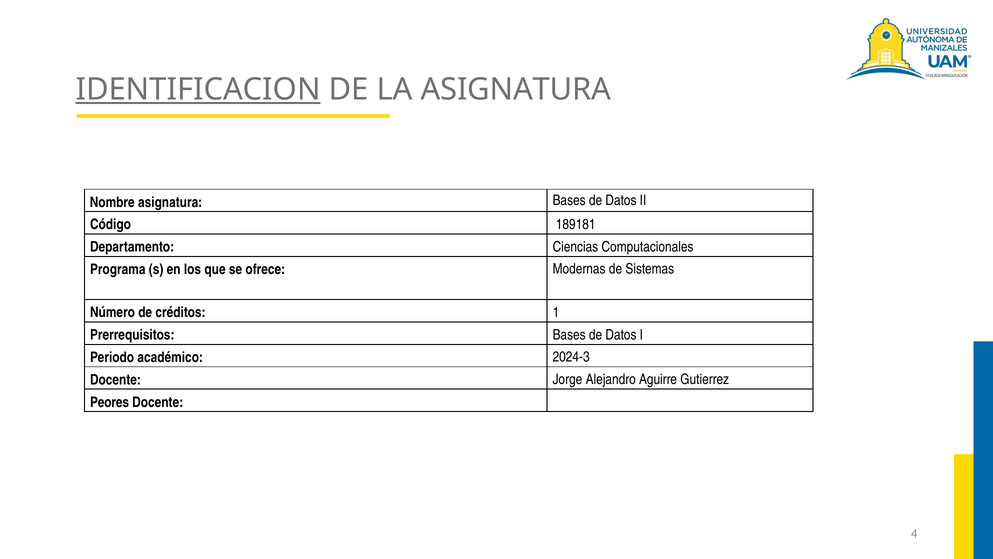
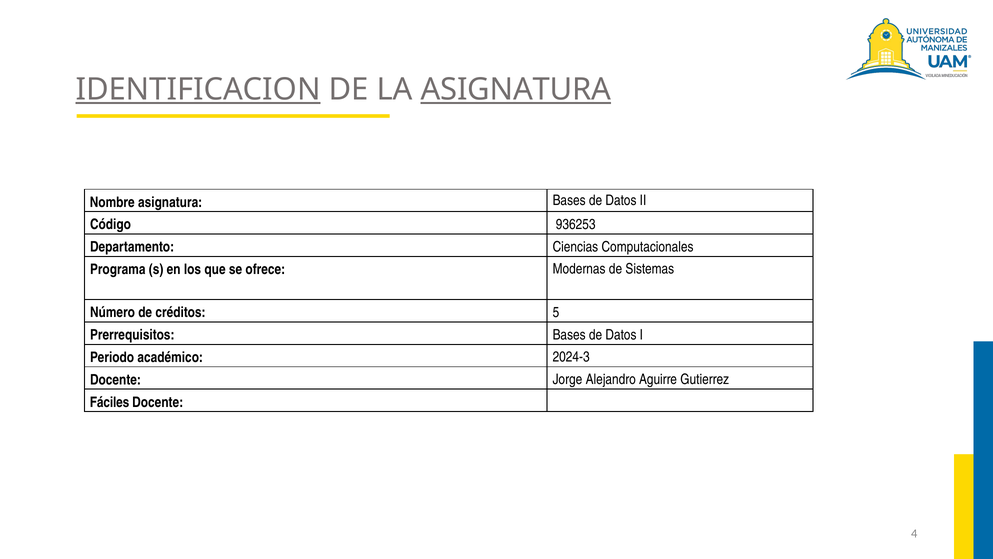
ASIGNATURA at (516, 89) underline: none -> present
189181: 189181 -> 936253
1: 1 -> 5
Peores: Peores -> Fáciles
